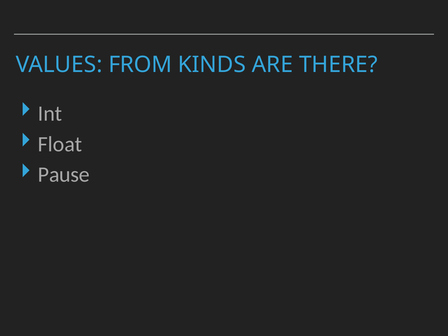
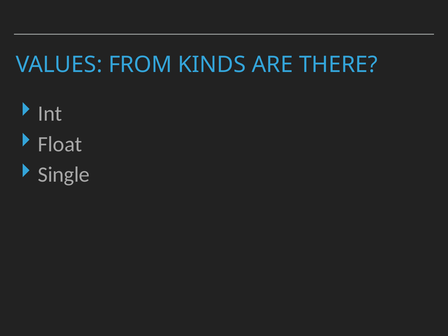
Pause: Pause -> Single
